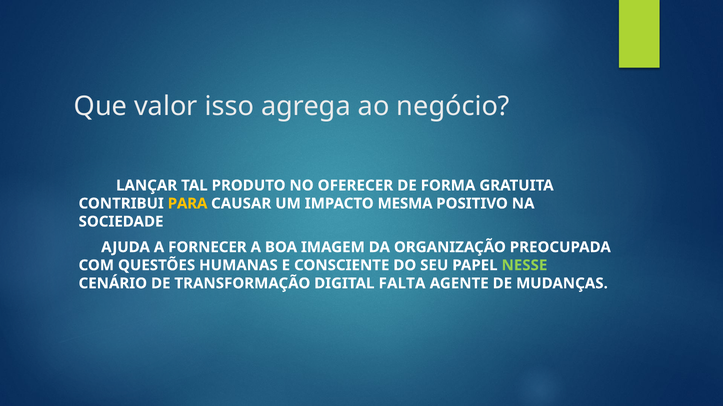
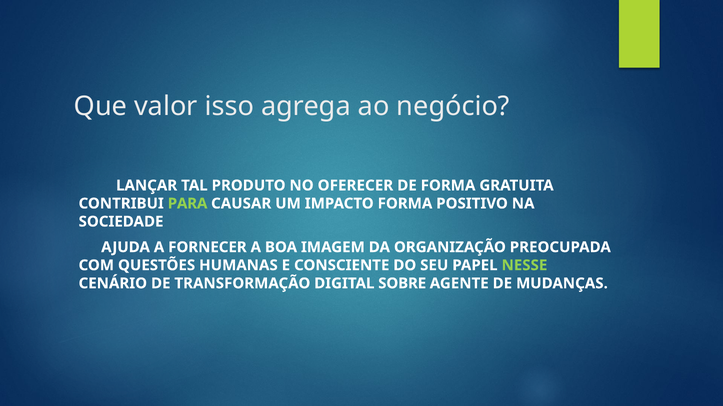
PARA colour: yellow -> light green
IMPACTO MESMA: MESMA -> FORMA
FALTA: FALTA -> SOBRE
